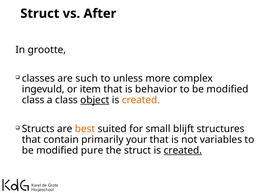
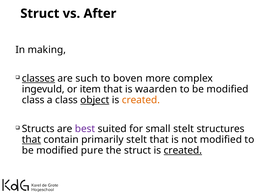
grootte: grootte -> making
classes underline: none -> present
unless: unless -> boven
behavior: behavior -> waarden
best colour: orange -> purple
small blijft: blijft -> stelt
that at (31, 140) underline: none -> present
primarily your: your -> stelt
not variables: variables -> modified
